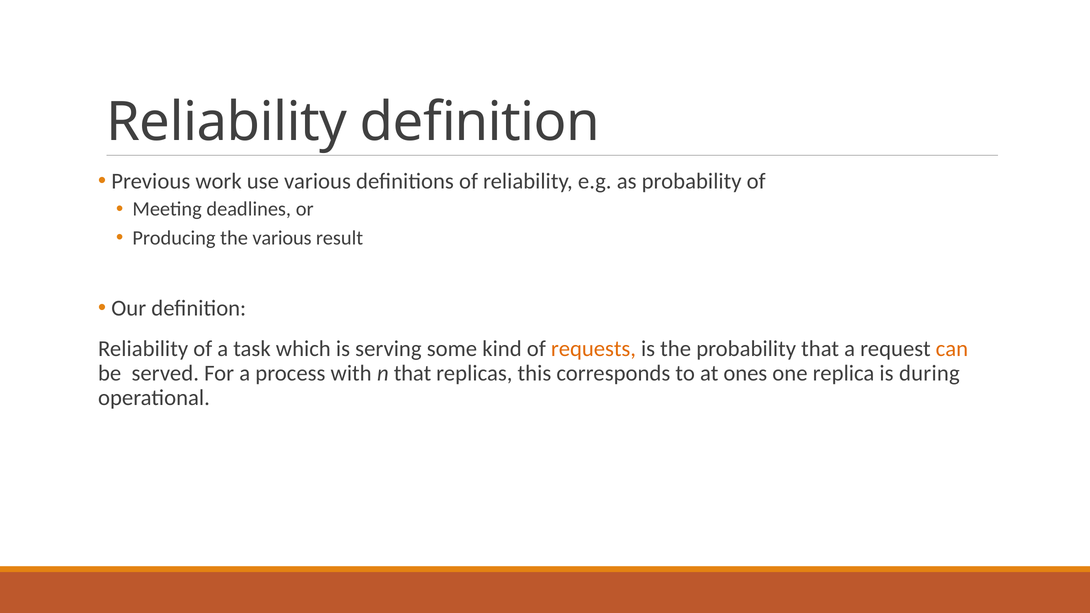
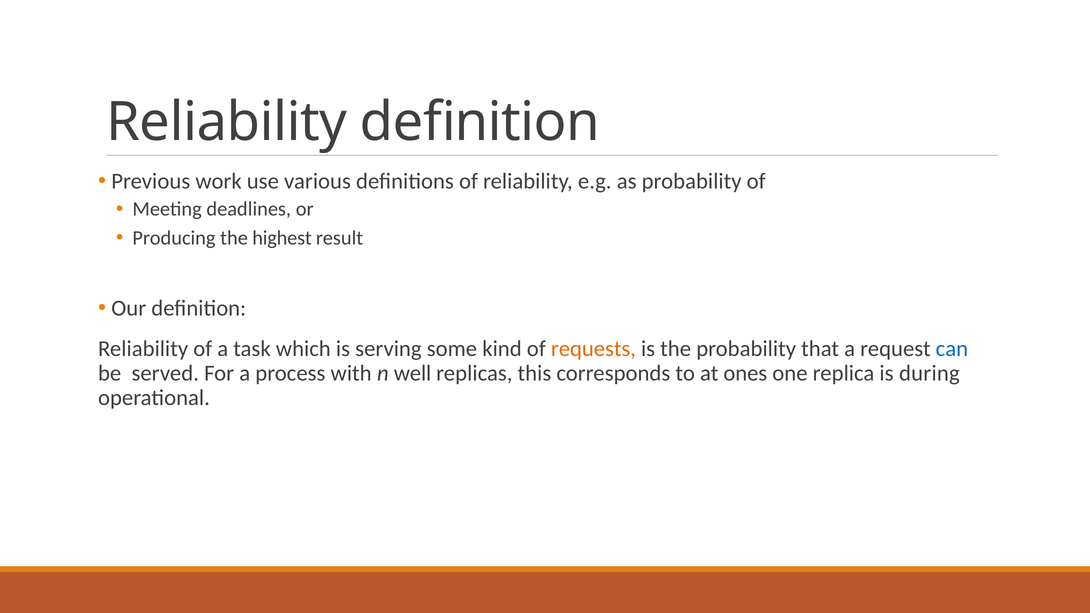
the various: various -> highest
can colour: orange -> blue
n that: that -> well
